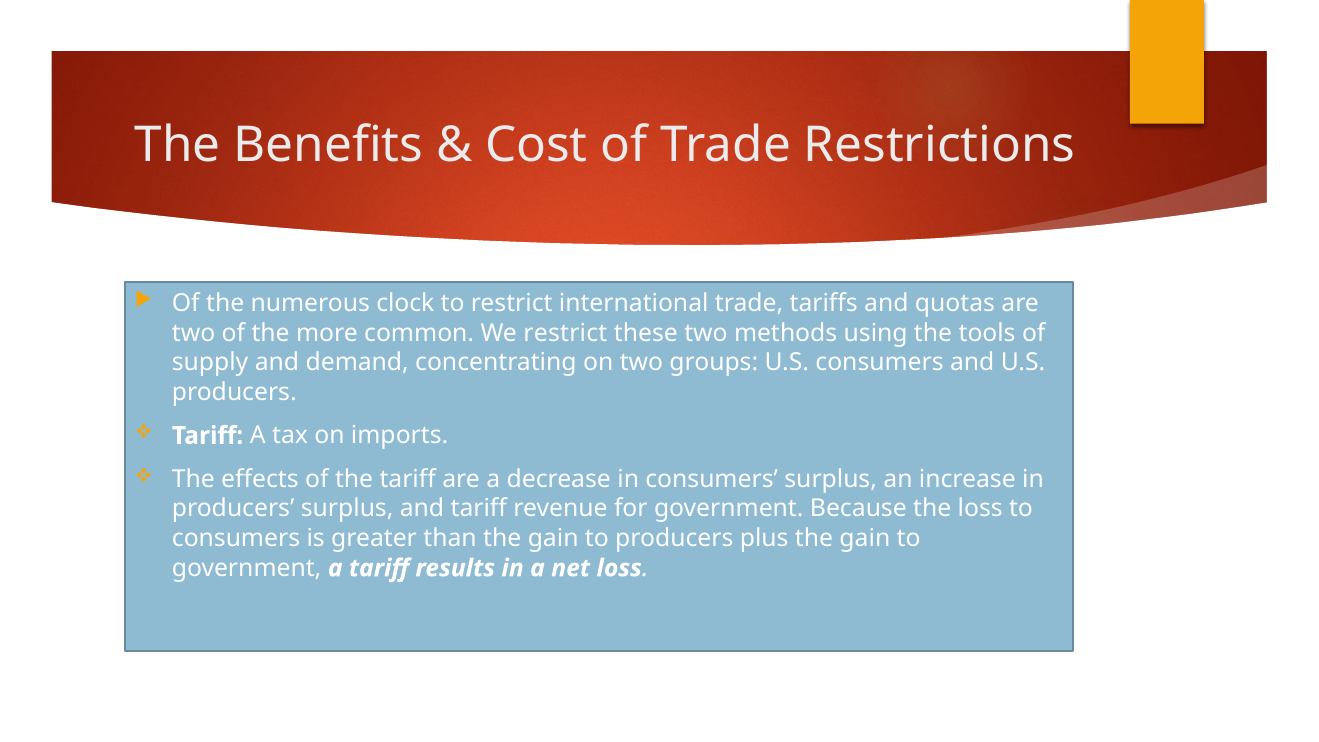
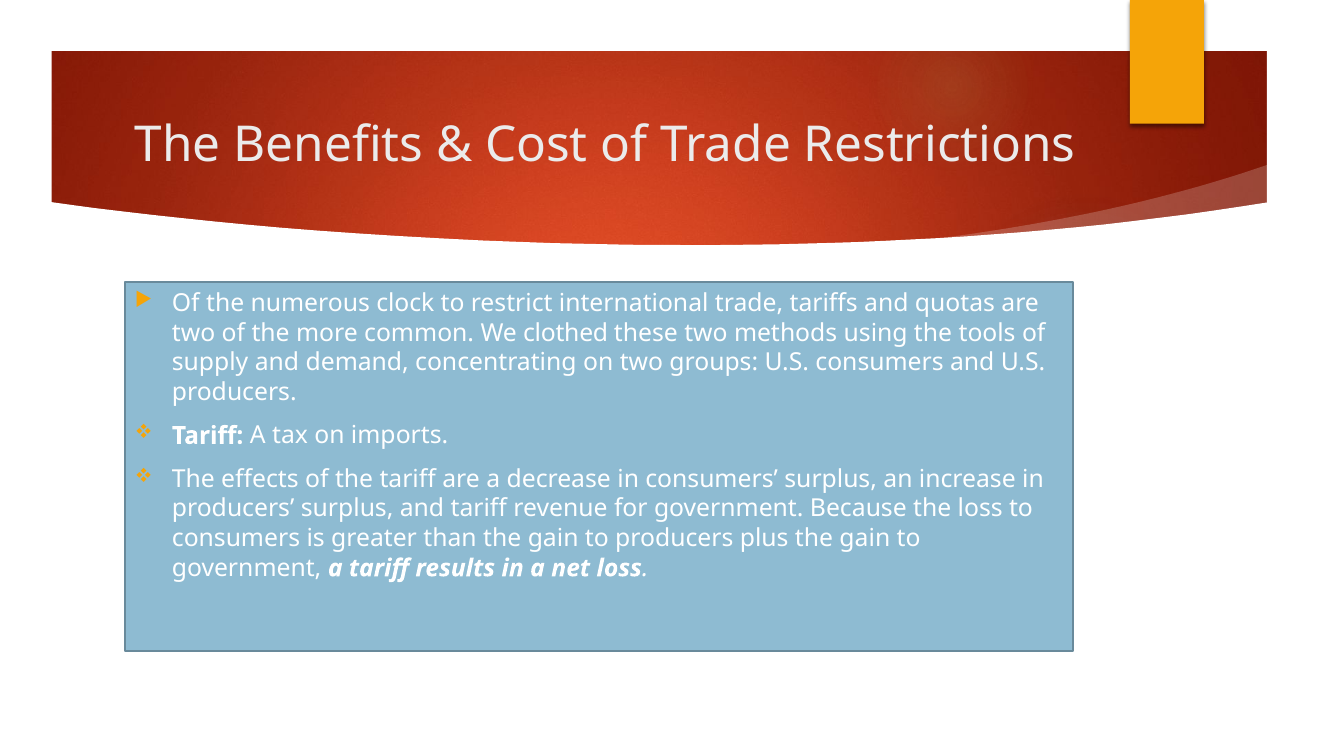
We restrict: restrict -> clothed
